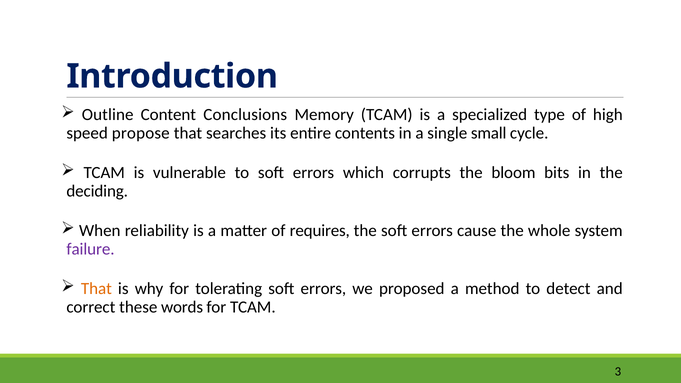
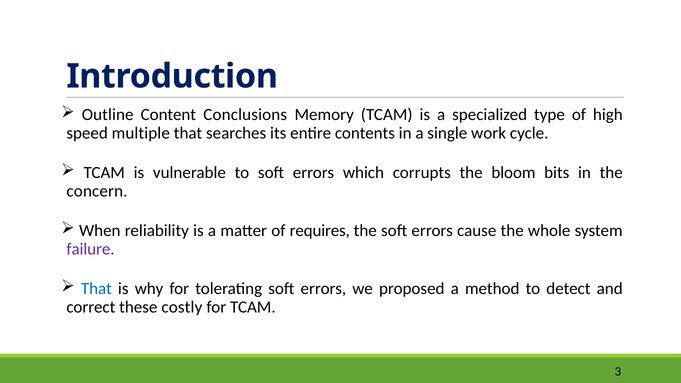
propose: propose -> multiple
small: small -> work
deciding: deciding -> concern
That at (96, 289) colour: orange -> blue
words: words -> costly
